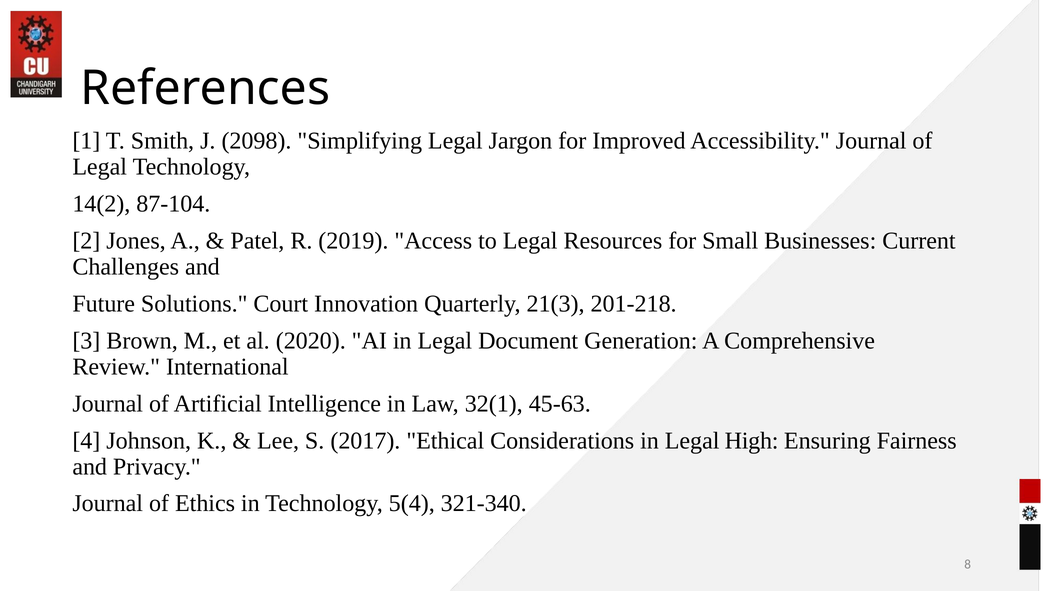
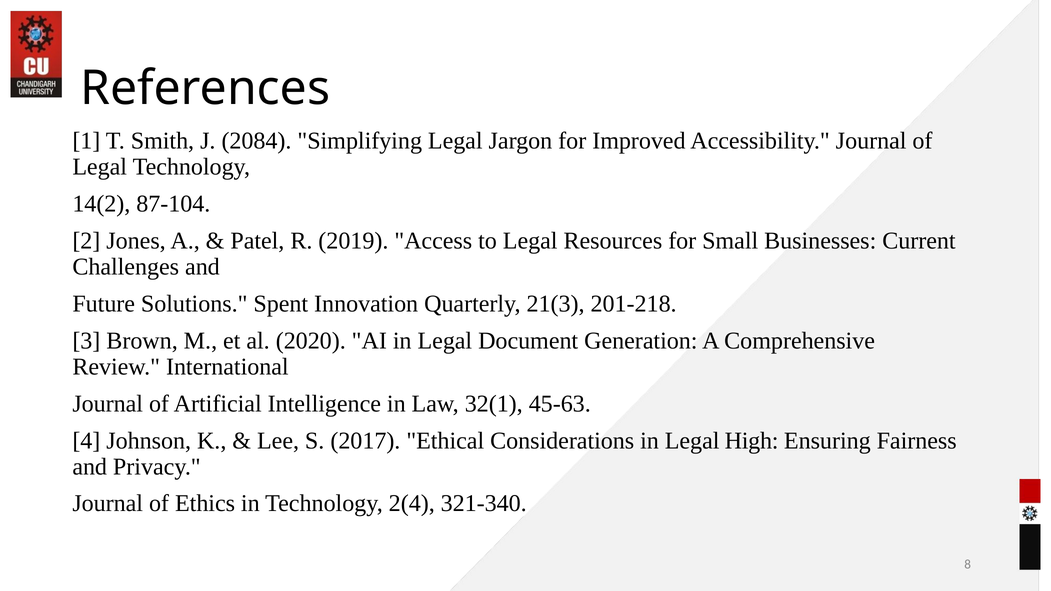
2098: 2098 -> 2084
Court: Court -> Spent
5(4: 5(4 -> 2(4
